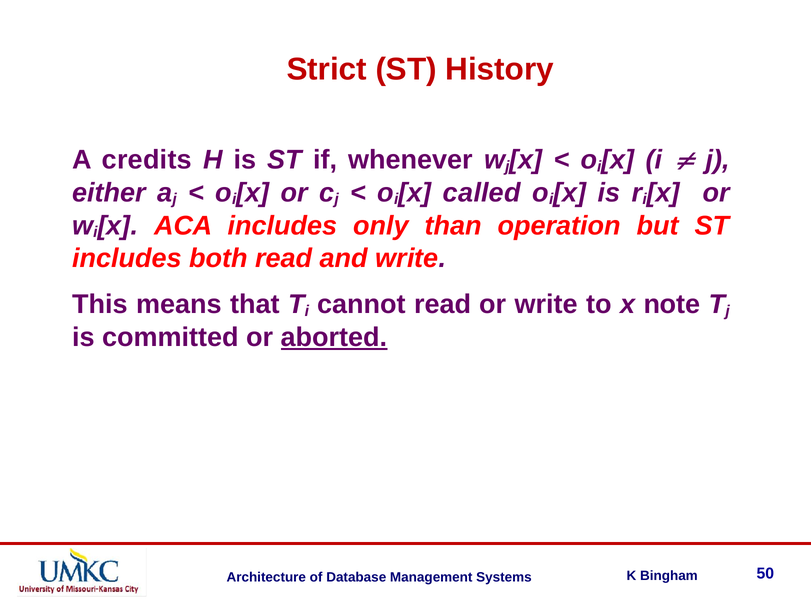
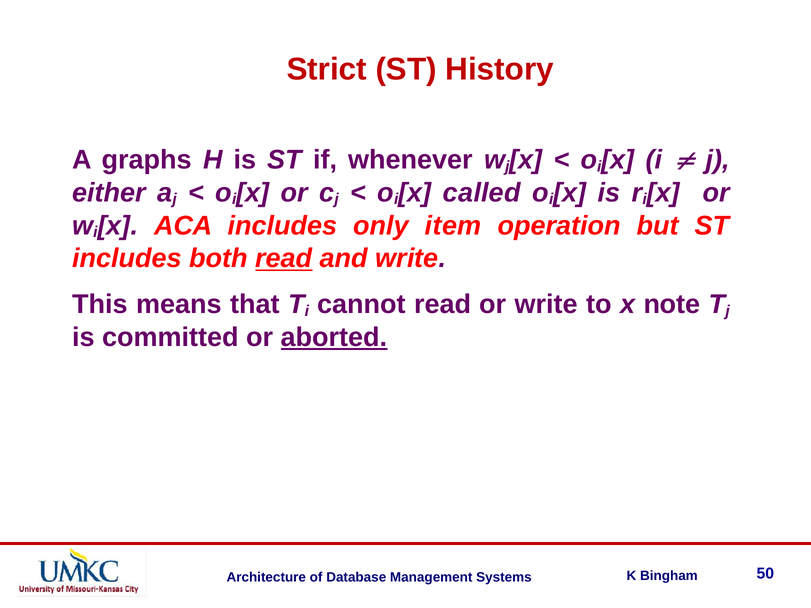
credits: credits -> graphs
than: than -> item
read at (284, 259) underline: none -> present
